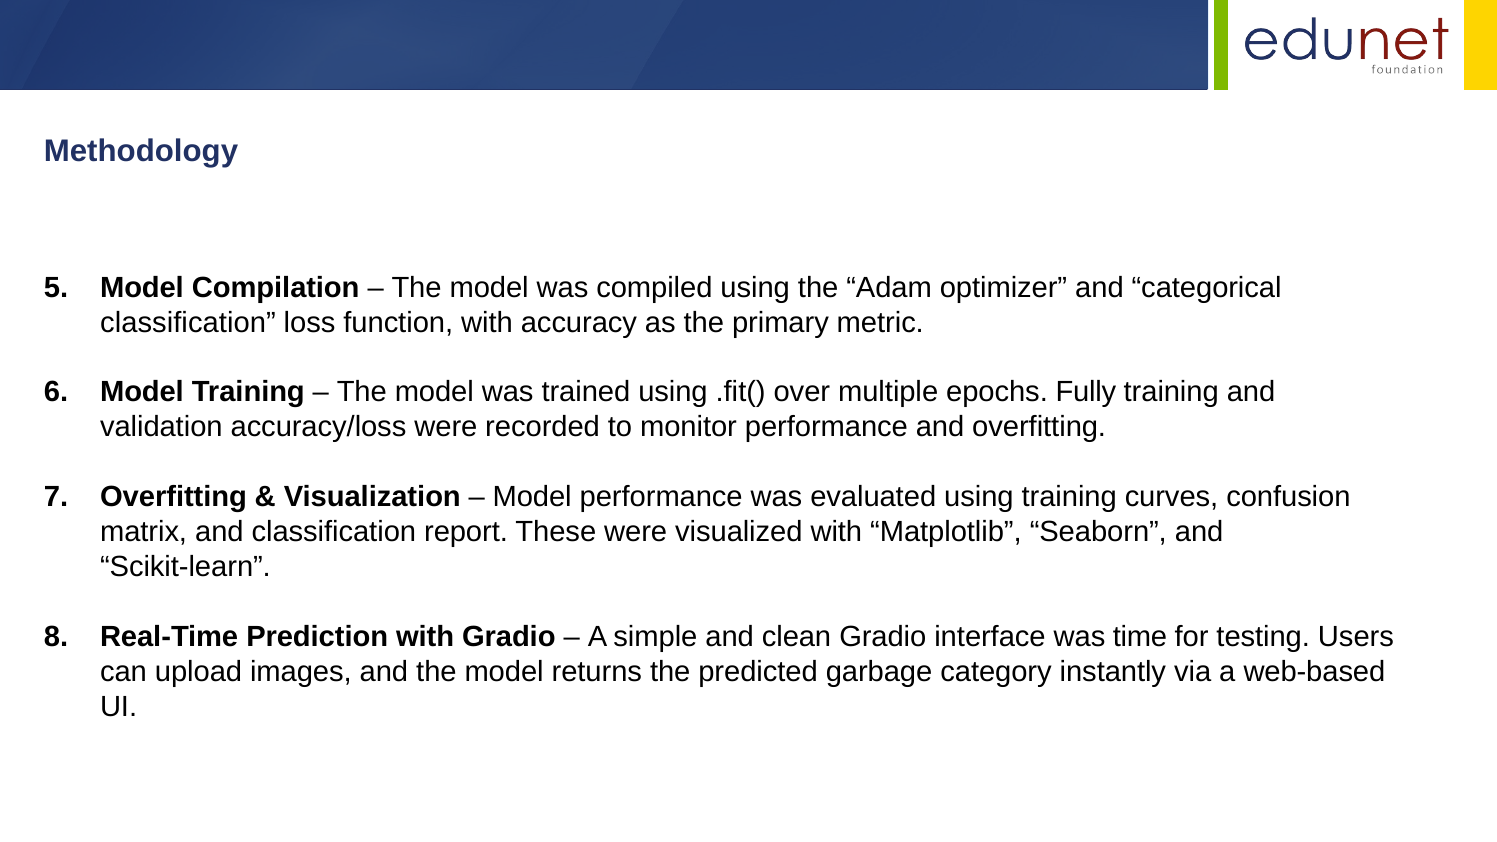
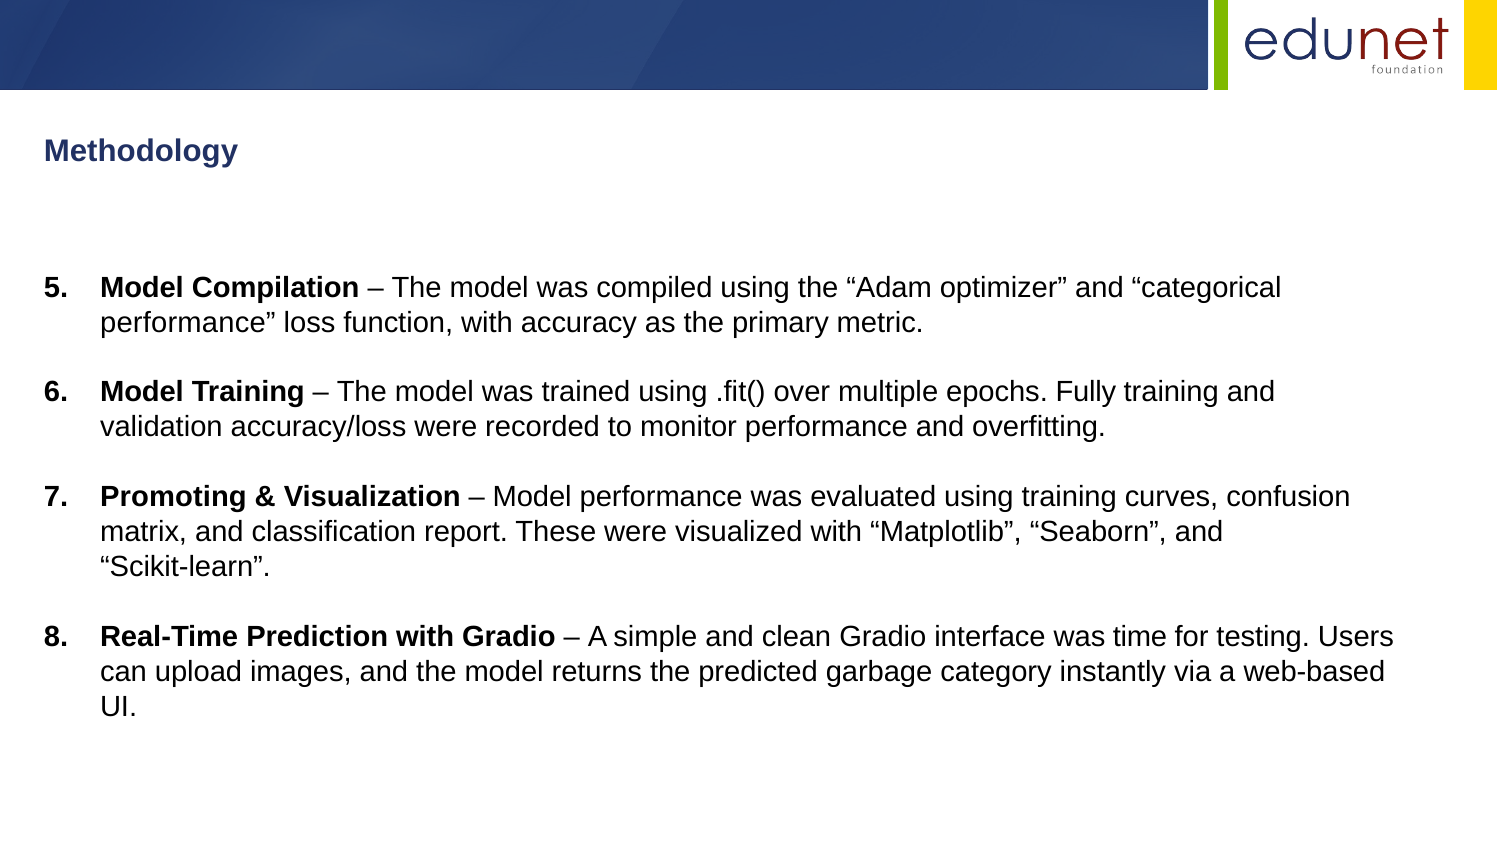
classification at (188, 323): classification -> performance
Overfitting at (174, 497): Overfitting -> Promoting
